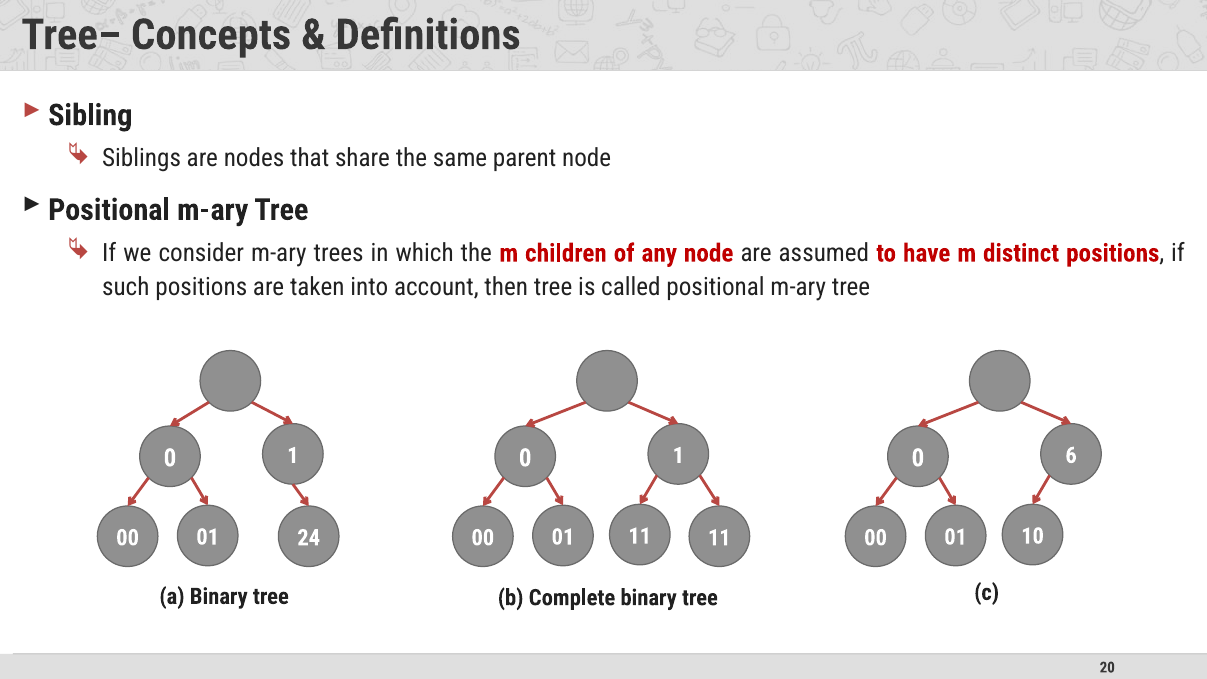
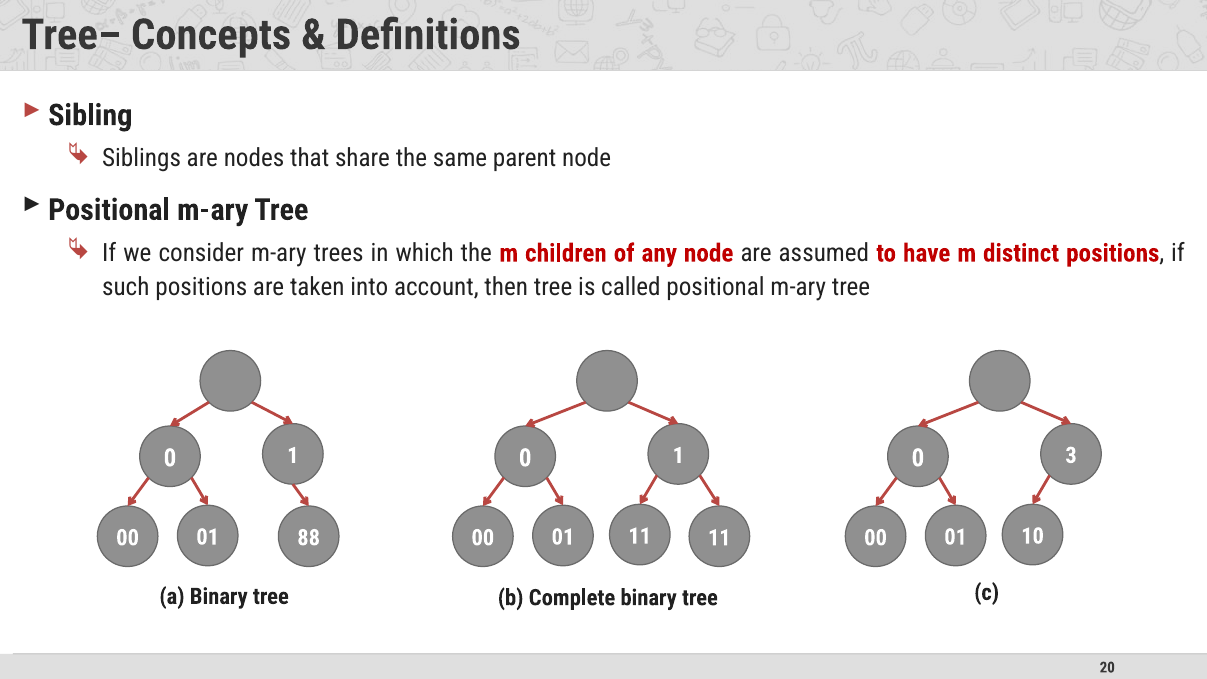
6: 6 -> 3
24: 24 -> 88
